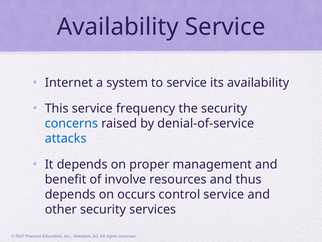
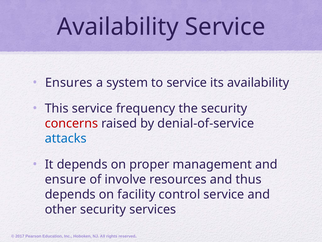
Internet: Internet -> Ensures
concerns colour: blue -> red
benefit: benefit -> ensure
occurs: occurs -> facility
